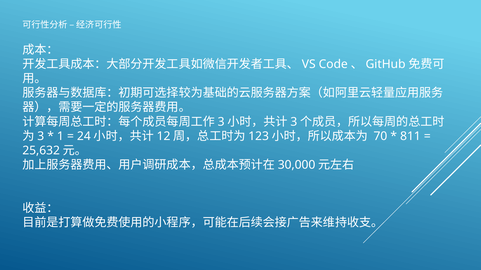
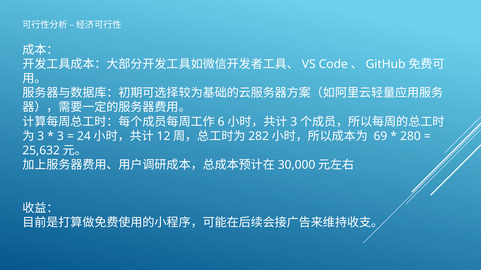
3 at (221, 122): 3 -> 6
1 at (60, 136): 1 -> 3
123: 123 -> 282
70: 70 -> 69
811: 811 -> 280
